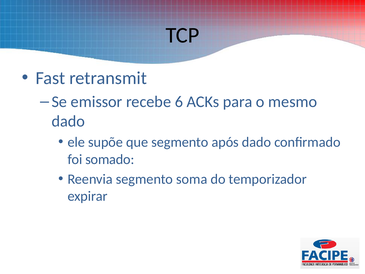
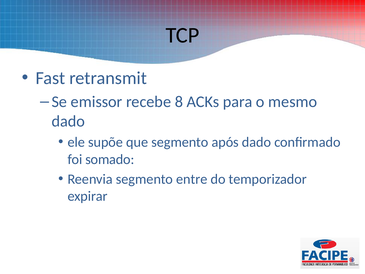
6: 6 -> 8
soma: soma -> entre
